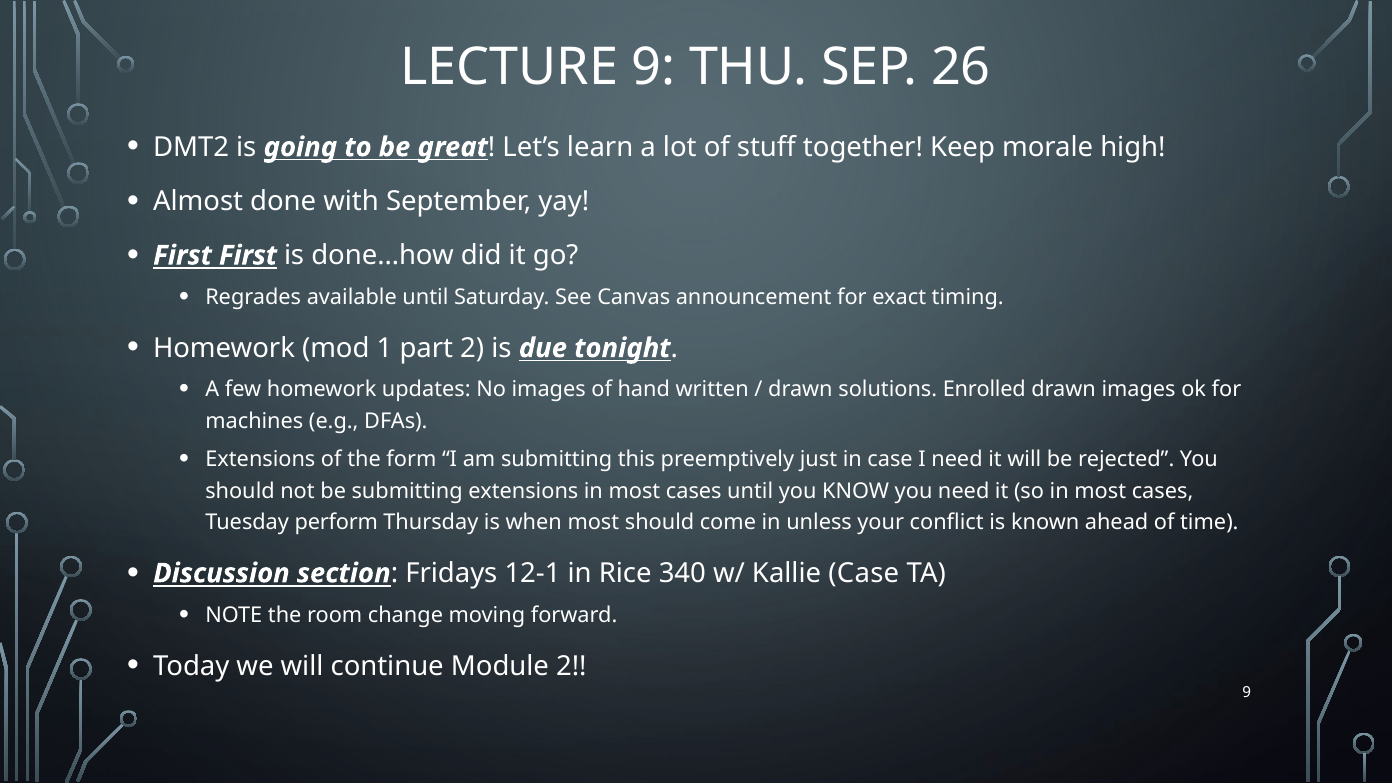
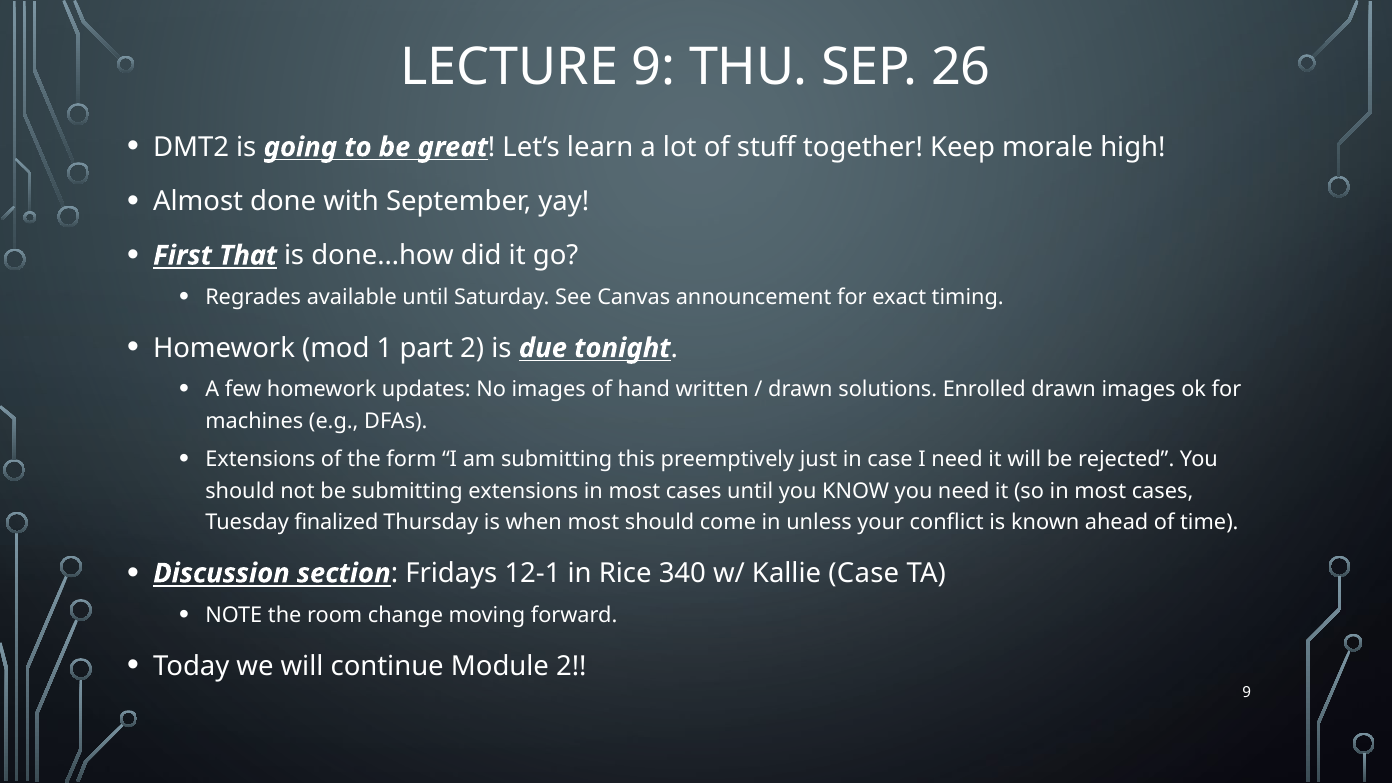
First First: First -> That
perform: perform -> finalized
